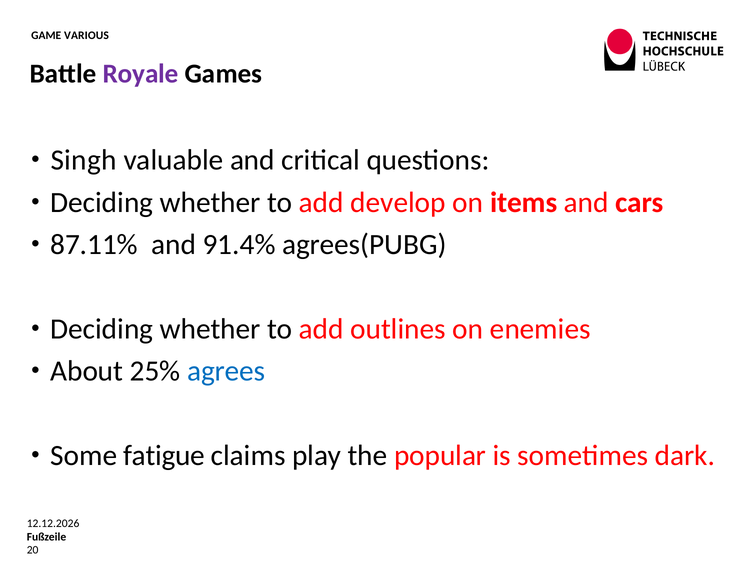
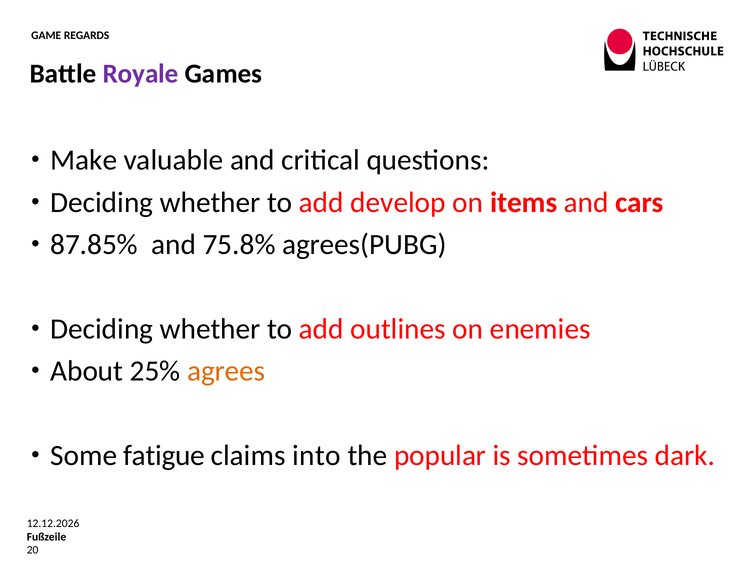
VARIOUS: VARIOUS -> REGARDS
Singh: Singh -> Make
87.11%: 87.11% -> 87.85%
91.4%: 91.4% -> 75.8%
agrees colour: blue -> orange
play: play -> into
